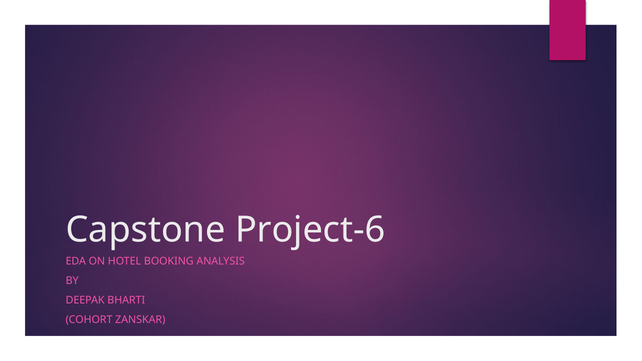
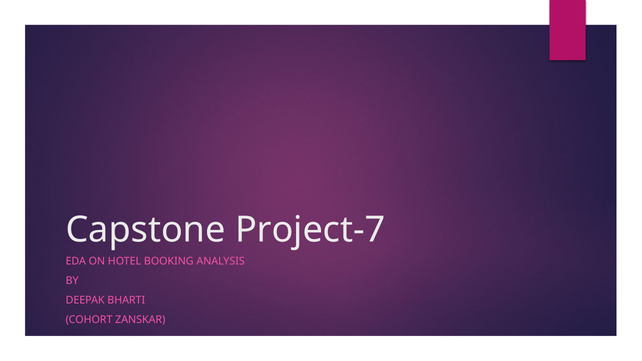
Project-6: Project-6 -> Project-7
